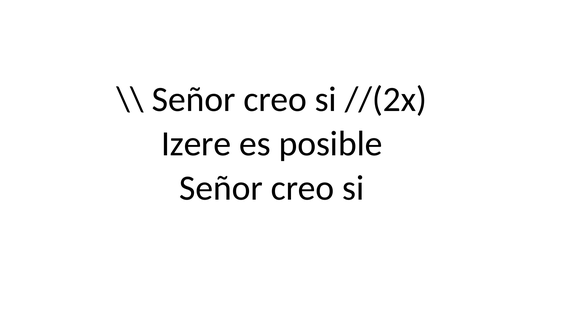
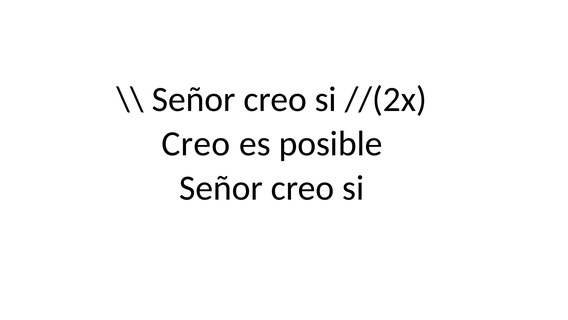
Izere at (196, 144): Izere -> Creo
